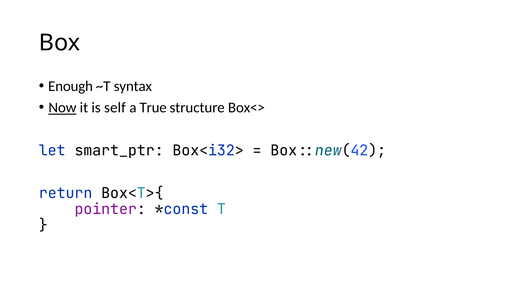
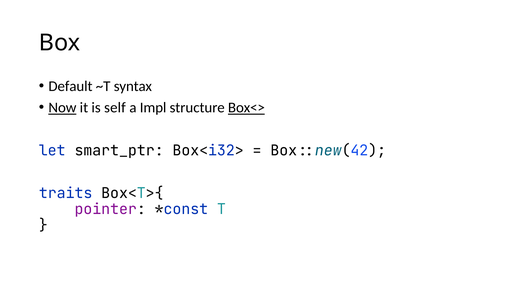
Enough: Enough -> Default
True: True -> Impl
Box<> underline: none -> present
return: return -> traits
